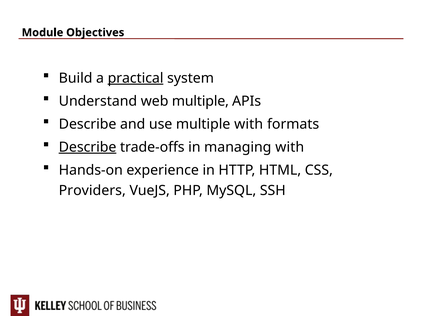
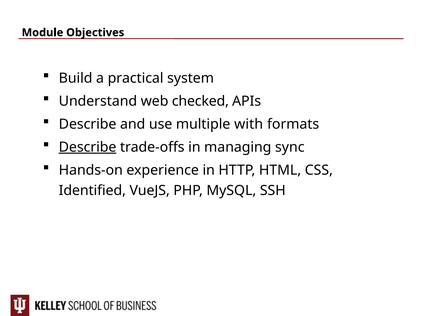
practical underline: present -> none
web multiple: multiple -> checked
managing with: with -> sync
Providers: Providers -> Identified
